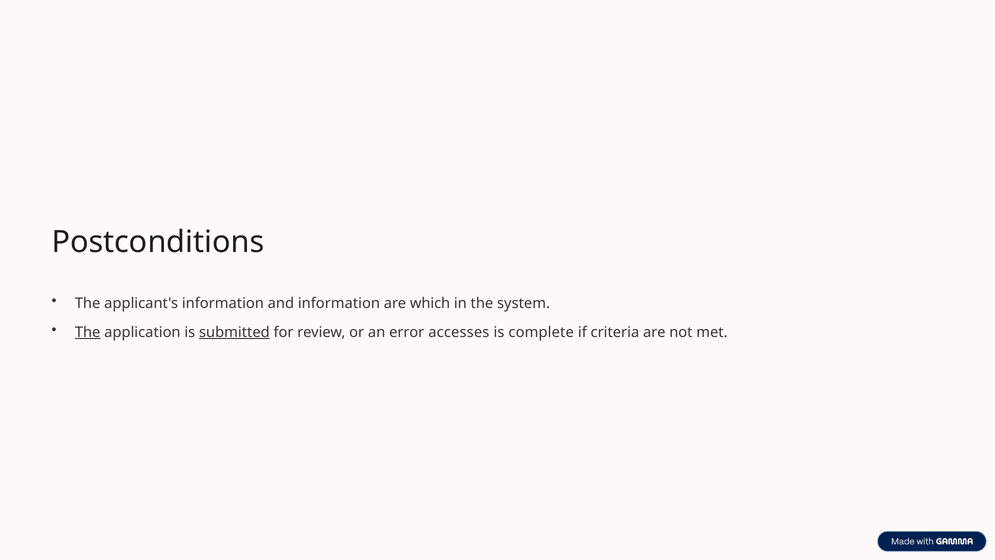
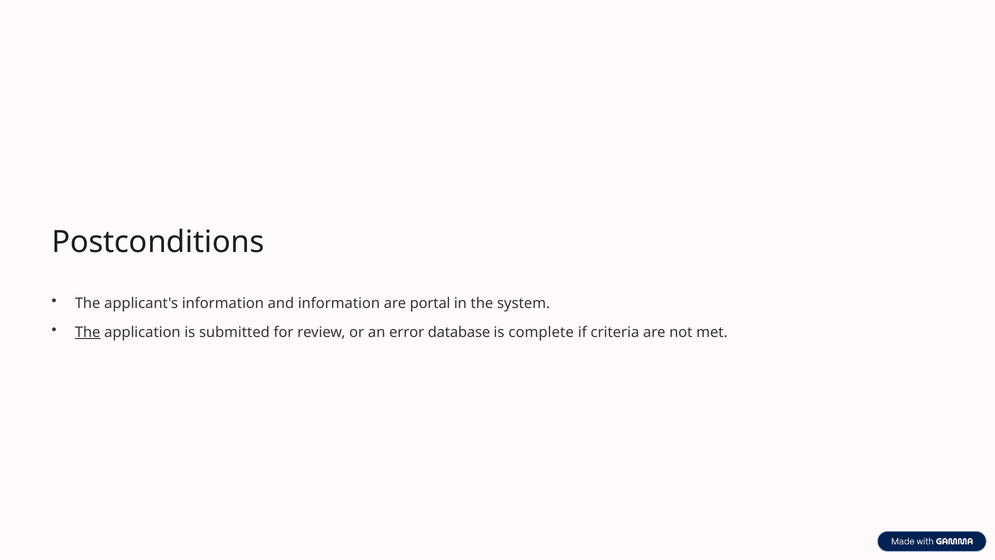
which: which -> portal
submitted underline: present -> none
accesses: accesses -> database
